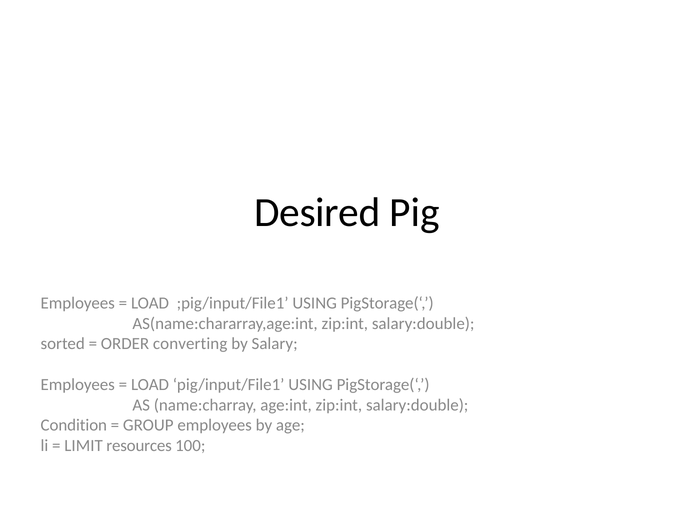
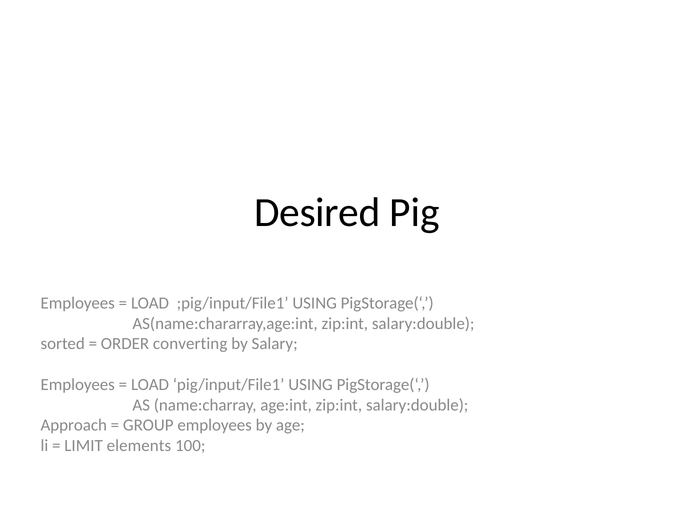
Condition: Condition -> Approach
resources: resources -> elements
